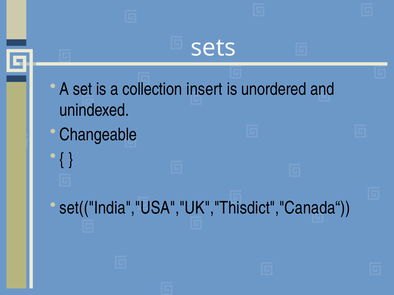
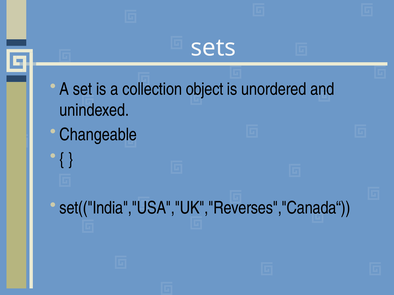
insert: insert -> object
set(("India","USA","UK","Thisdict","Canada“: set(("India","USA","UK","Thisdict","Canada“ -> set(("India","USA","UK","Reverses","Canada“
